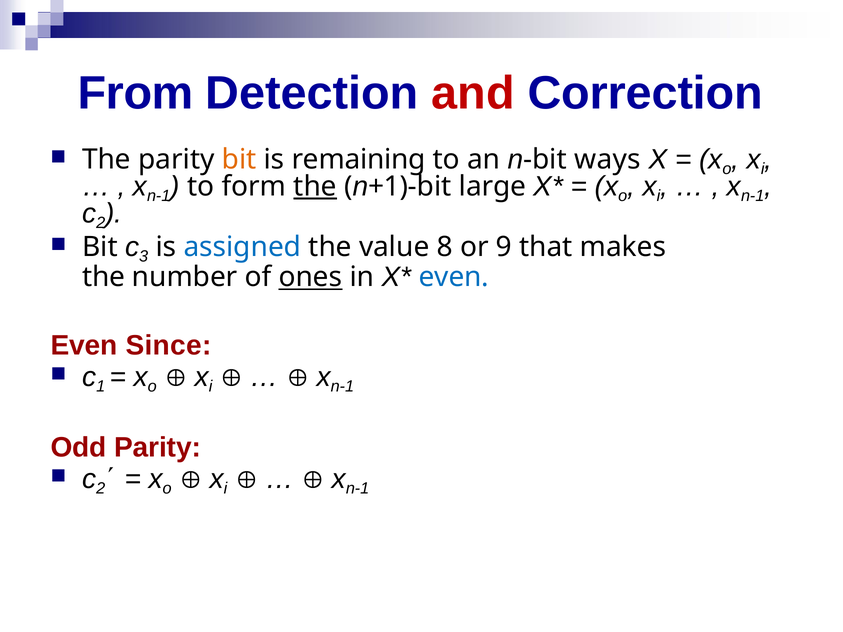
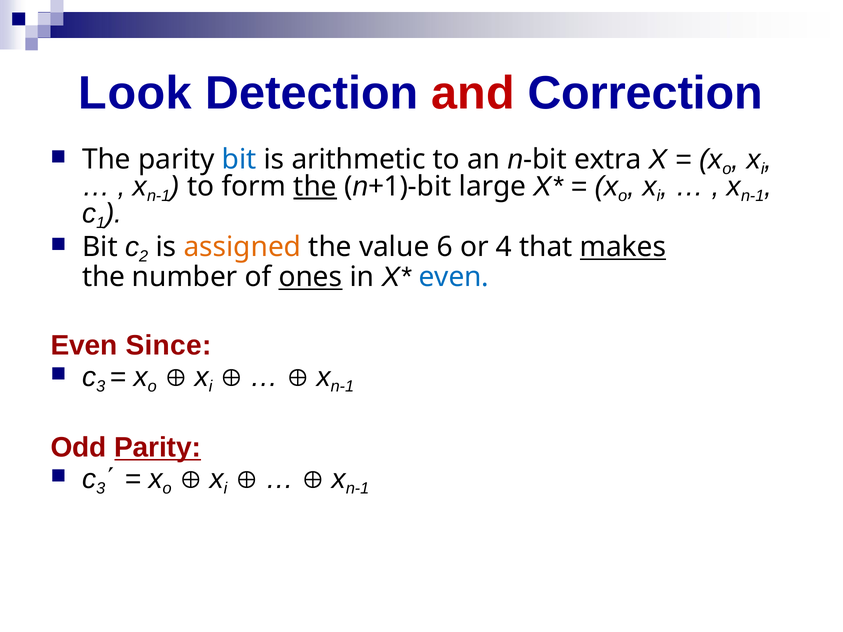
From: From -> Look
bit at (239, 160) colour: orange -> blue
remaining: remaining -> arithmetic
ways: ways -> extra
2 at (101, 223): 2 -> 1
3: 3 -> 2
assigned colour: blue -> orange
8: 8 -> 6
9: 9 -> 4
makes underline: none -> present
1 at (101, 387): 1 -> 3
Parity at (158, 448) underline: none -> present
2 at (101, 489): 2 -> 3
